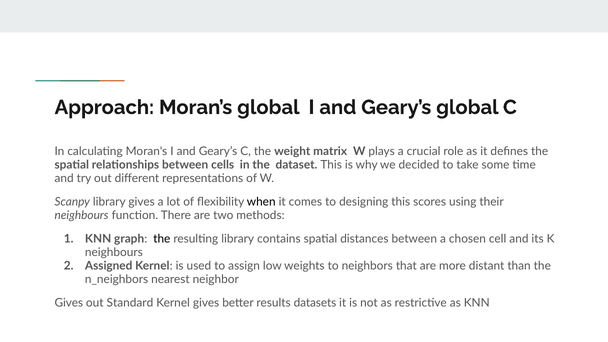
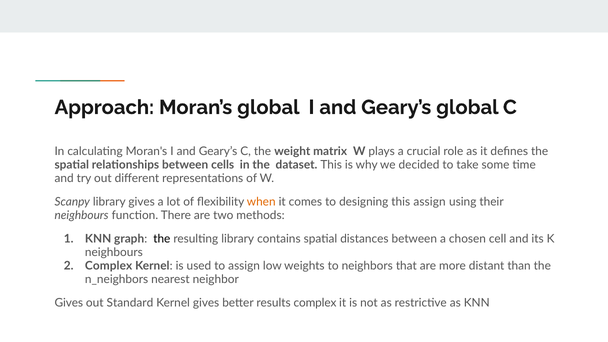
when colour: black -> orange
this scores: scores -> assign
Assigned at (109, 266): Assigned -> Complex
results datasets: datasets -> complex
